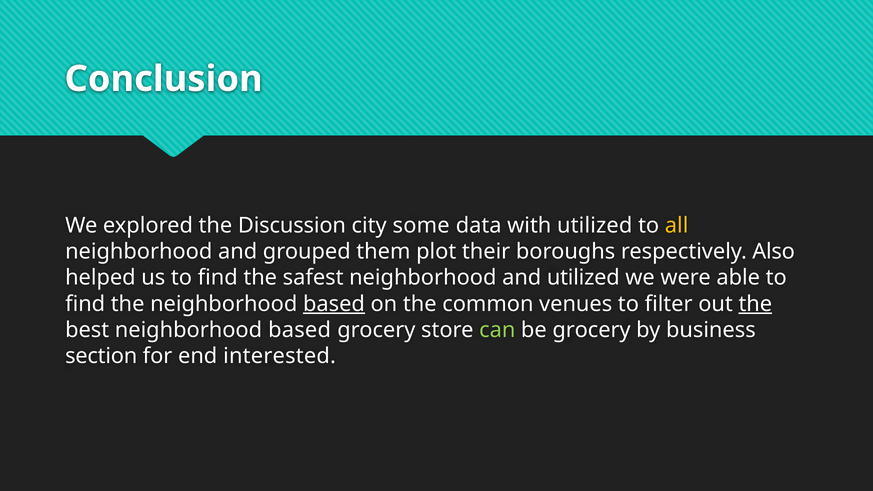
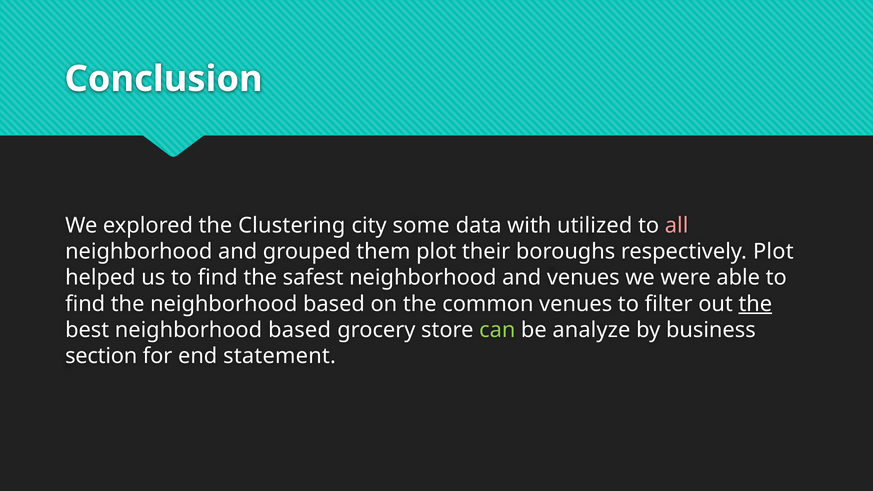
Discussion: Discussion -> Clustering
all colour: yellow -> pink
respectively Also: Also -> Plot
and utilized: utilized -> venues
based at (334, 304) underline: present -> none
be grocery: grocery -> analyze
interested: interested -> statement
